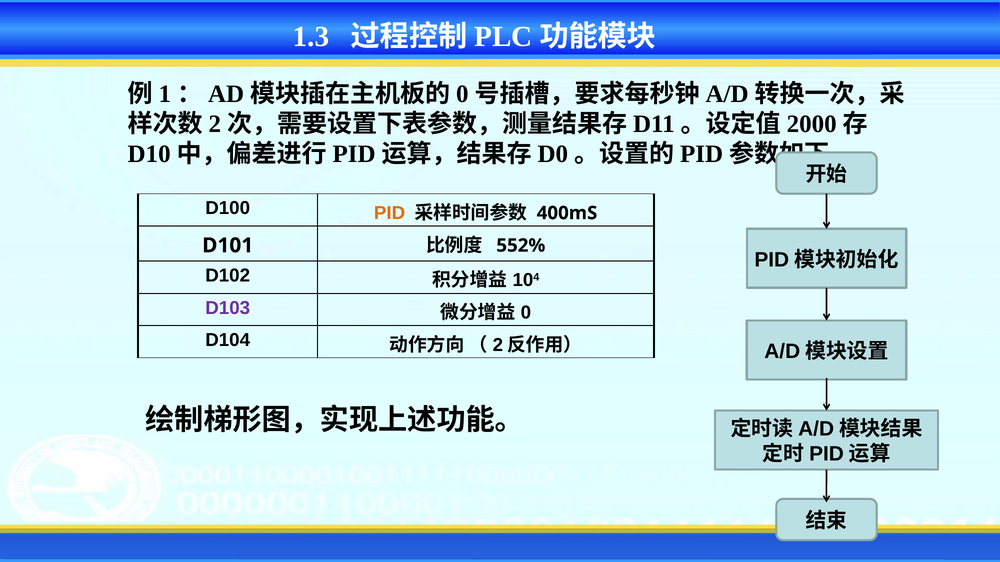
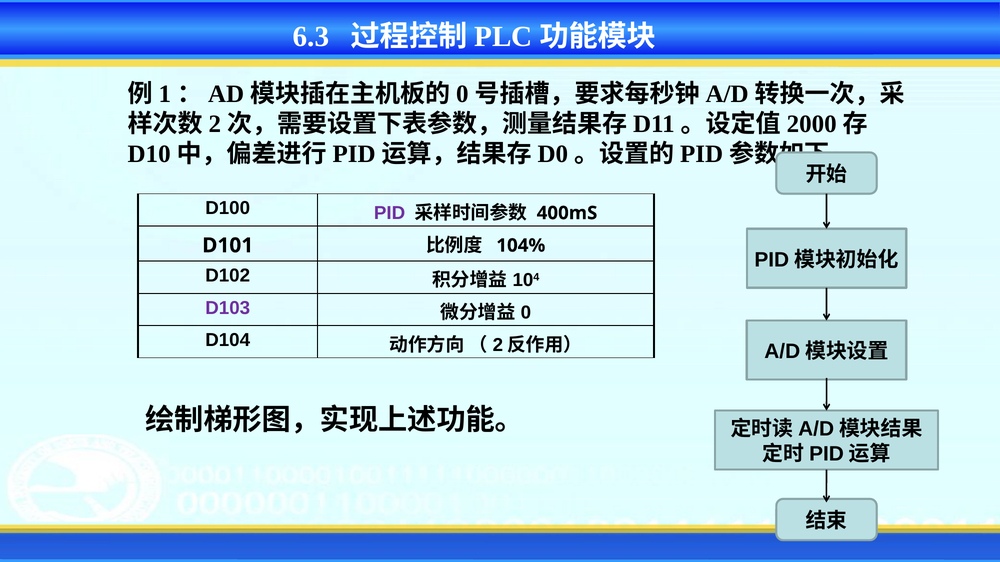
1.3: 1.3 -> 6.3
PID colour: orange -> purple
552%: 552% -> 104%
